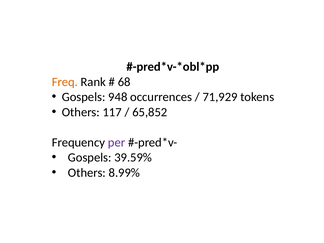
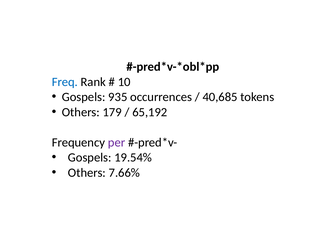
Freq colour: orange -> blue
68: 68 -> 10
948: 948 -> 935
71,929: 71,929 -> 40,685
117: 117 -> 179
65,852: 65,852 -> 65,192
39.59%: 39.59% -> 19.54%
8.99%: 8.99% -> 7.66%
